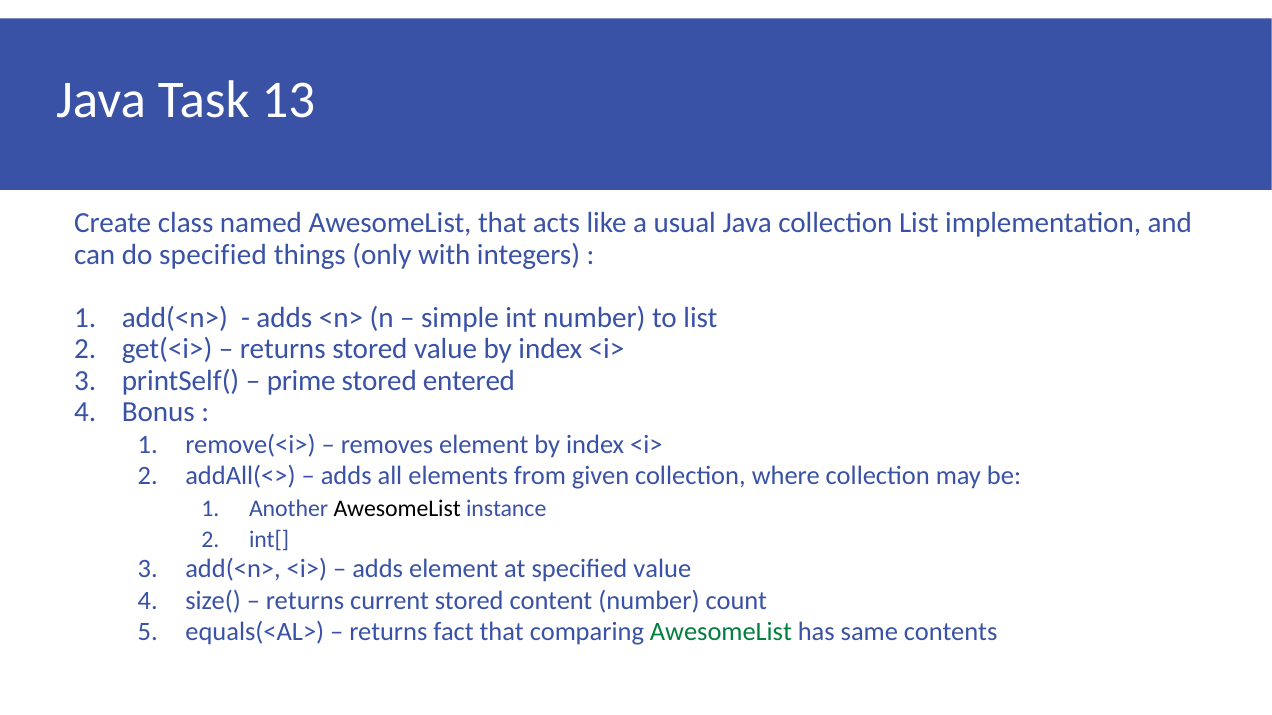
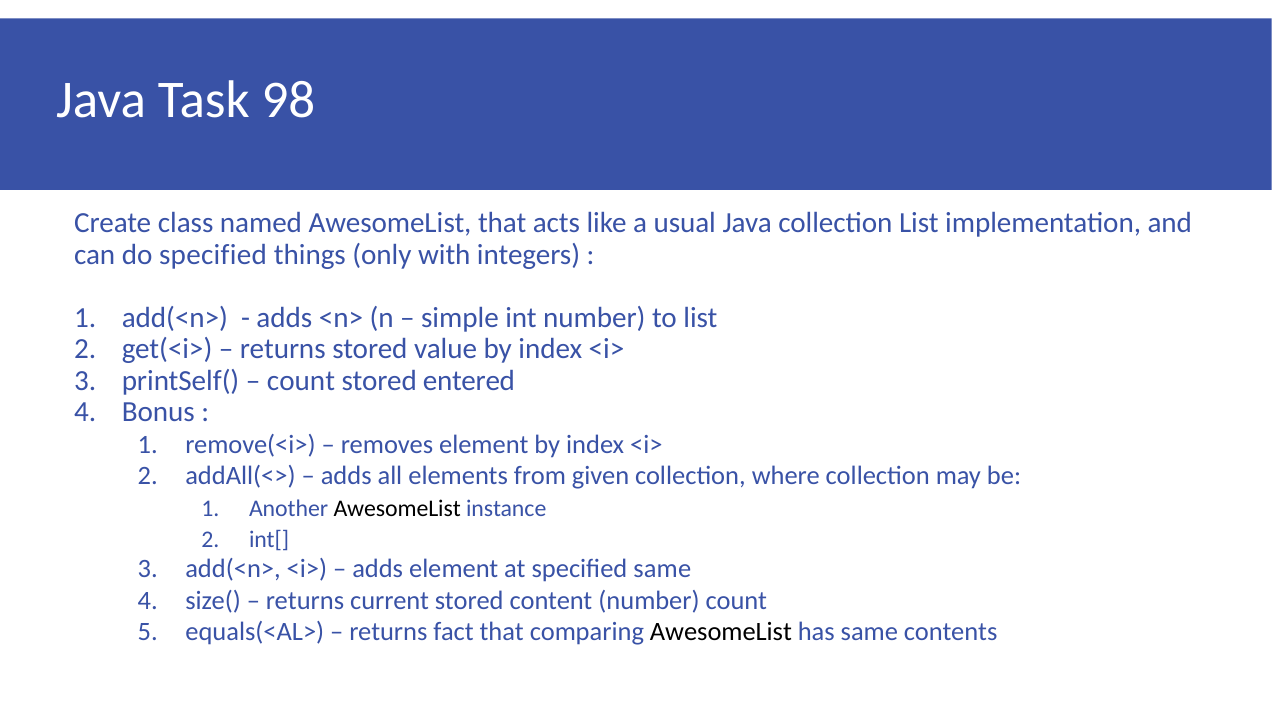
13: 13 -> 98
prime at (301, 381): prime -> count
specified value: value -> same
AwesomeList at (721, 632) colour: green -> black
